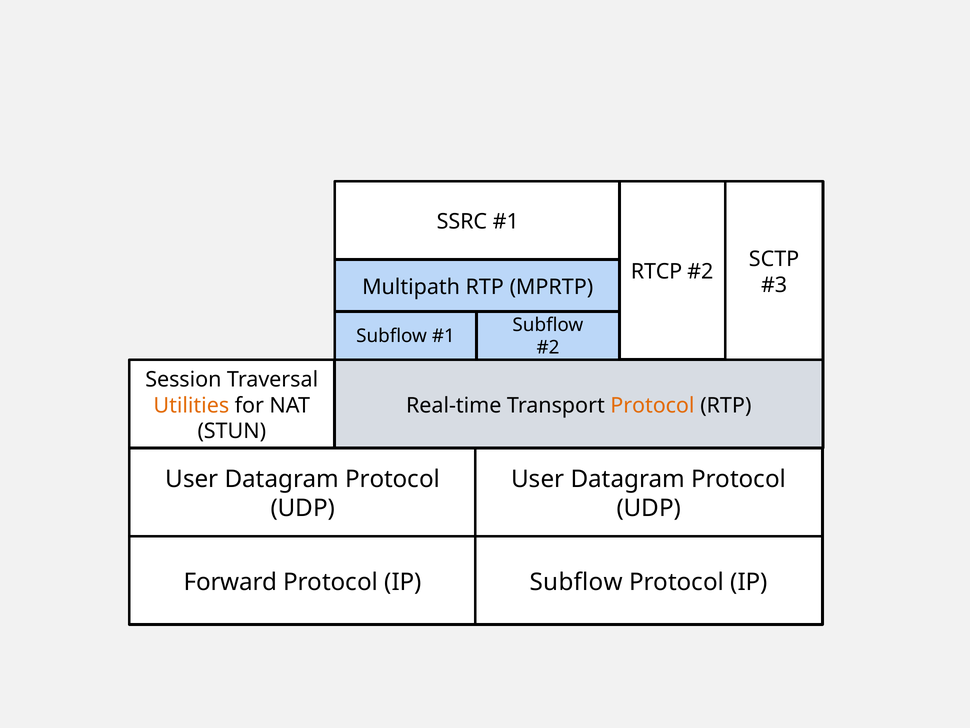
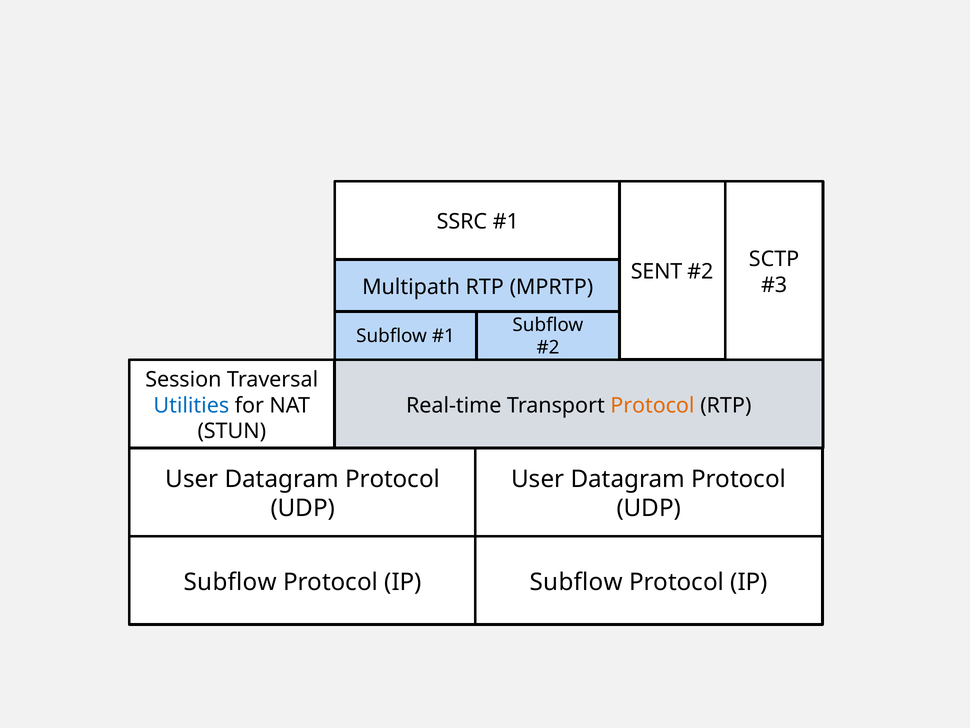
RTCP: RTCP -> SENT
Utilities colour: orange -> blue
Forward at (231, 582): Forward -> Subflow
